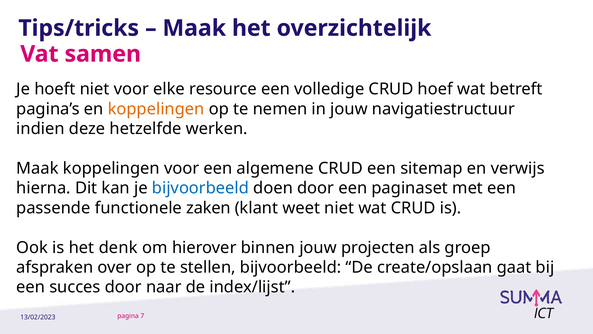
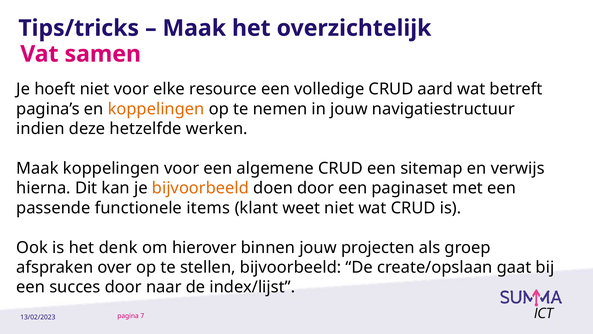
hoef: hoef -> aard
bijvoorbeeld at (200, 188) colour: blue -> orange
zaken: zaken -> items
